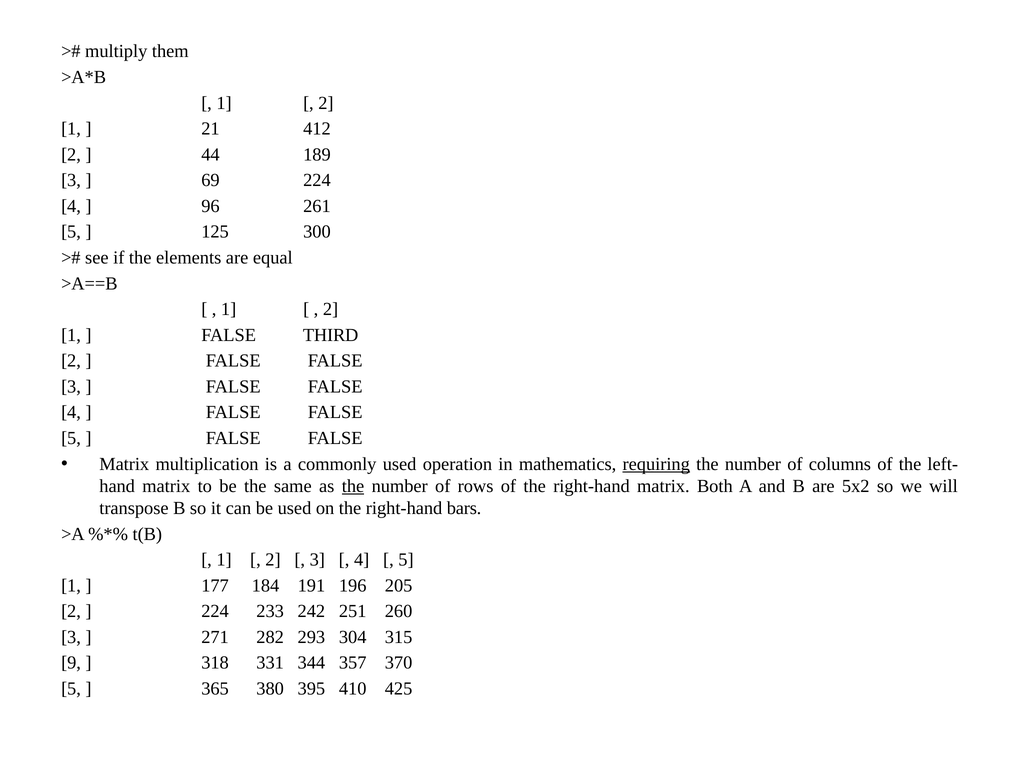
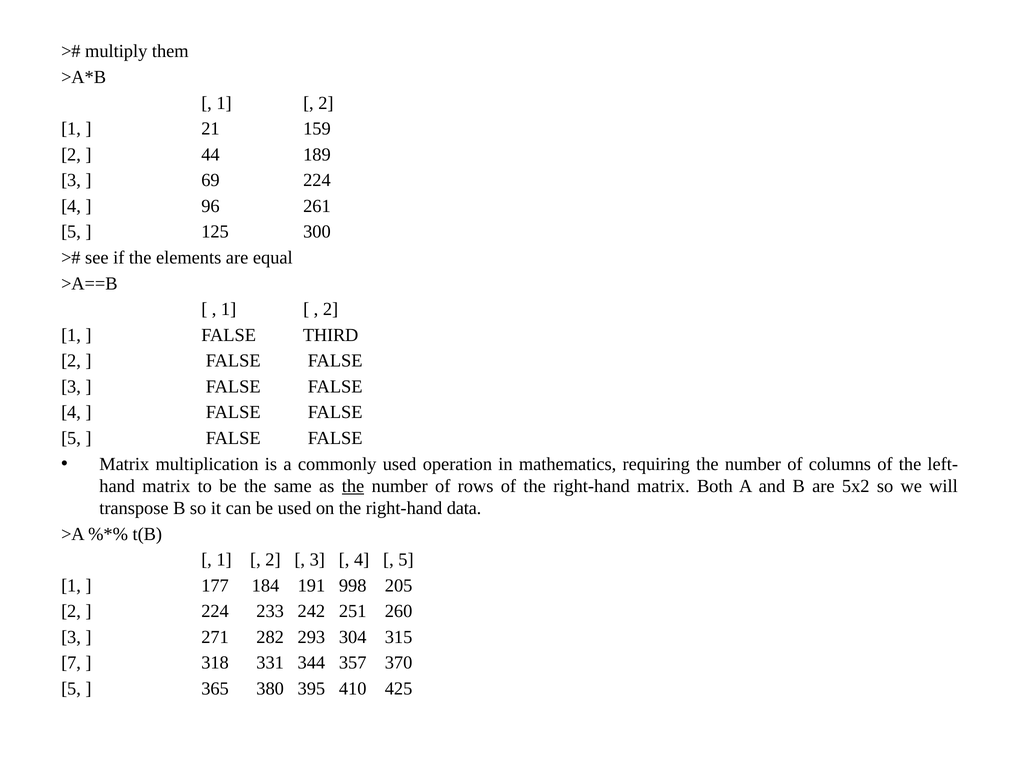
412: 412 -> 159
requiring underline: present -> none
bars: bars -> data
196: 196 -> 998
9: 9 -> 7
